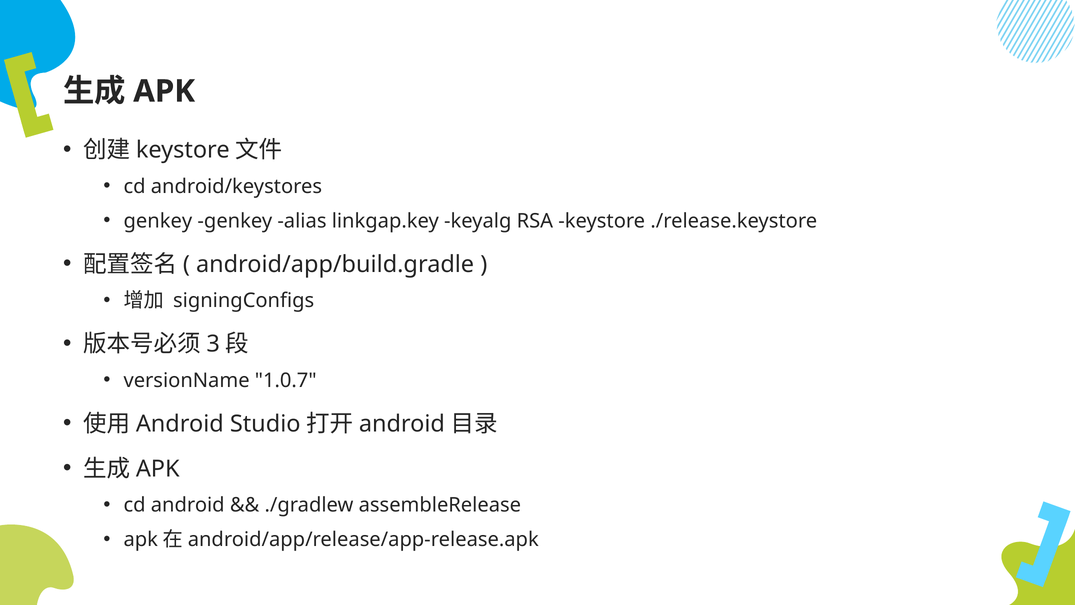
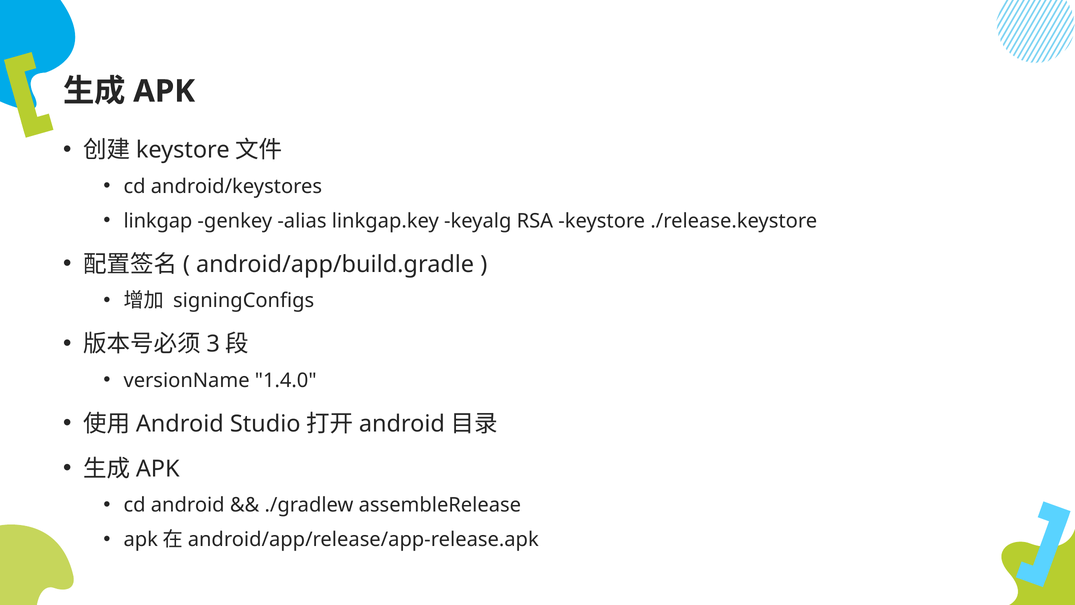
genkey at (158, 221): genkey -> linkgap
1.0.7: 1.0.7 -> 1.4.0
